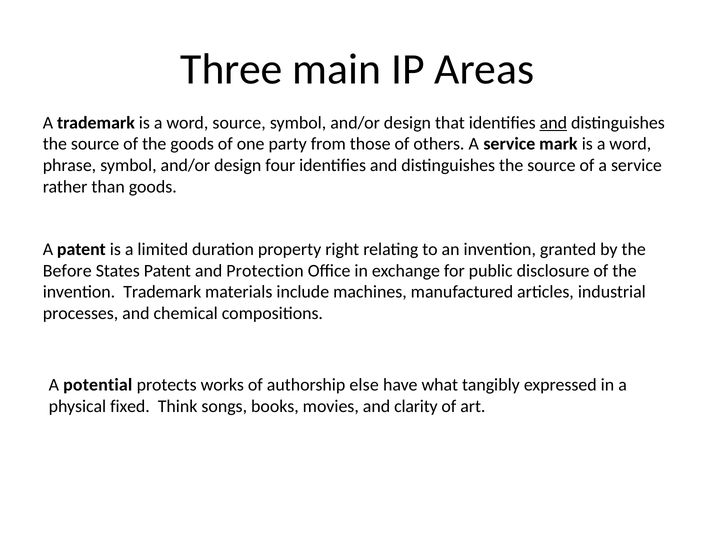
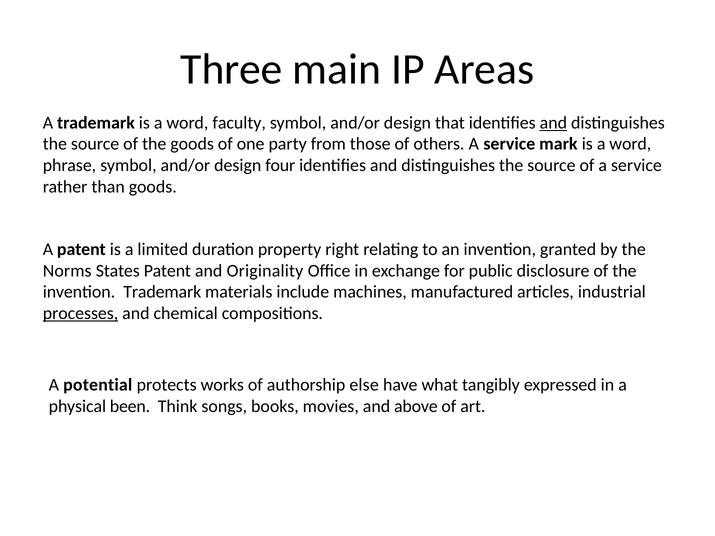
word source: source -> faculty
Before: Before -> Norms
Protection: Protection -> Originality
processes underline: none -> present
fixed: fixed -> been
clarity: clarity -> above
